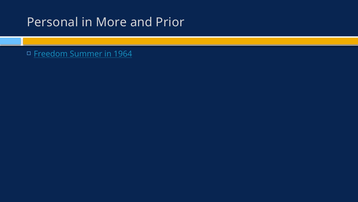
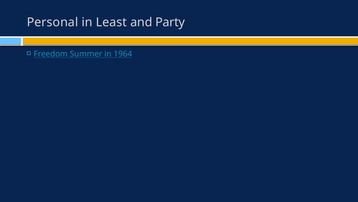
More: More -> Least
Prior: Prior -> Party
